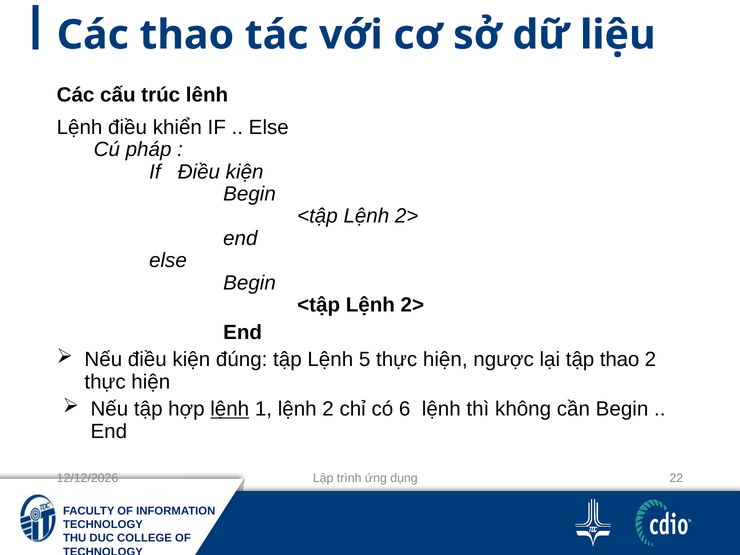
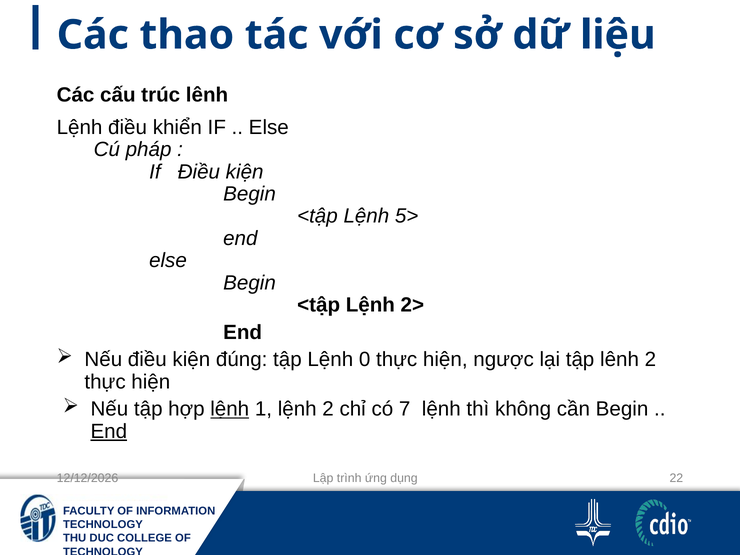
2> at (407, 216): 2> -> 5>
5: 5 -> 0
tập thao: thao -> lênh
6: 6 -> 7
End at (109, 431) underline: none -> present
